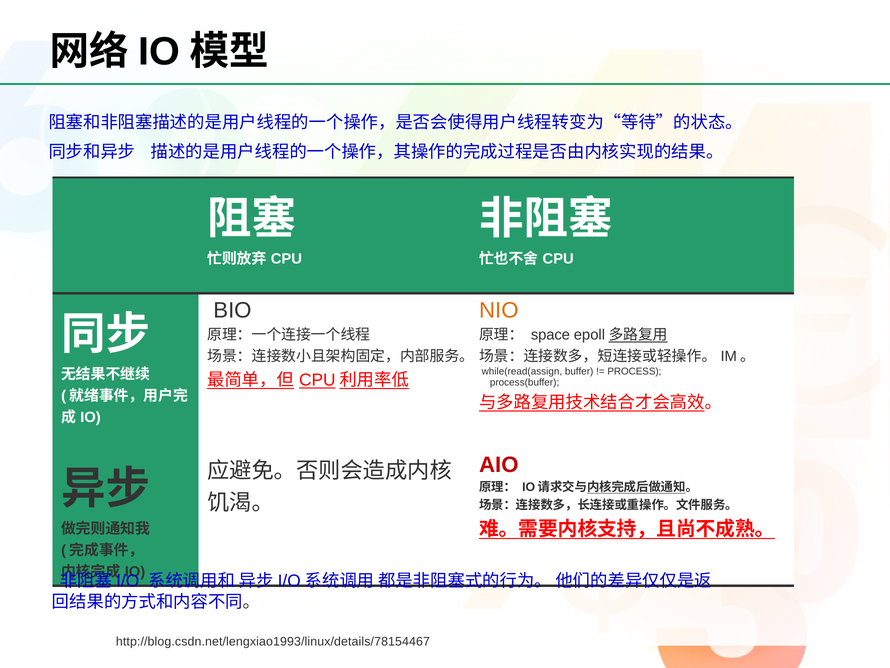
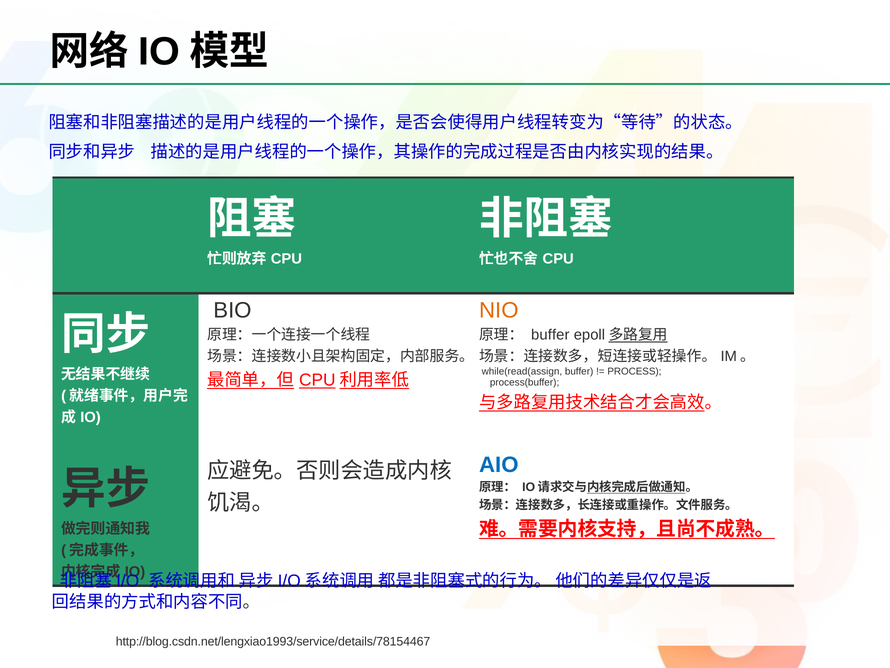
space at (550, 335): space -> buffer
AIO colour: red -> blue
http://blog.csdn.net/lengxiao1993/linux/details/78154467: http://blog.csdn.net/lengxiao1993/linux/details/78154467 -> http://blog.csdn.net/lengxiao1993/service/details/78154467
